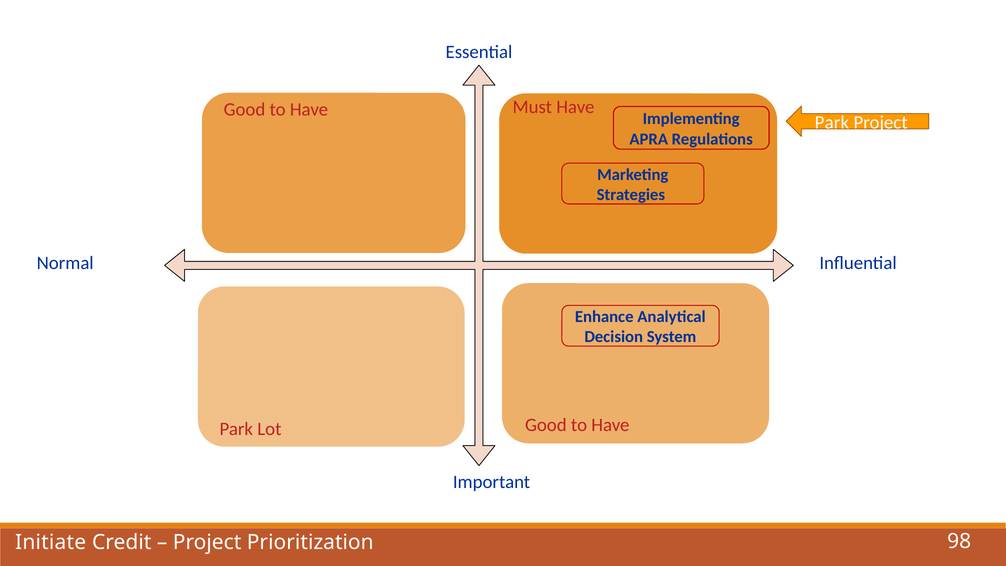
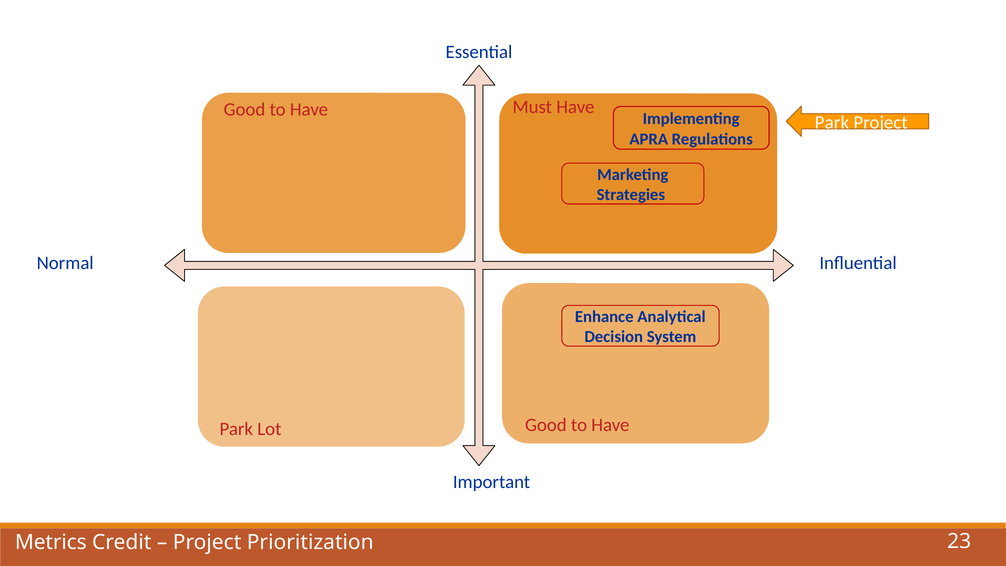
Initiate: Initiate -> Metrics
98: 98 -> 23
